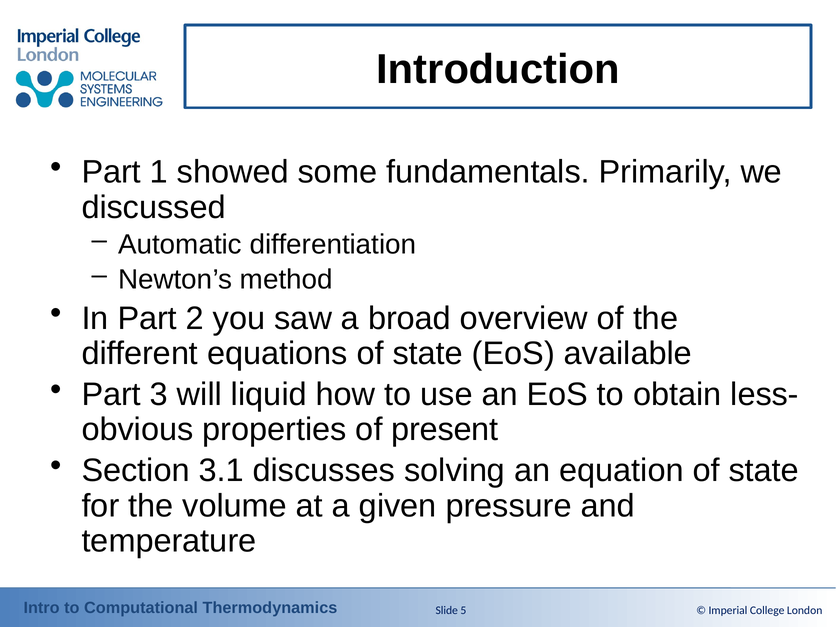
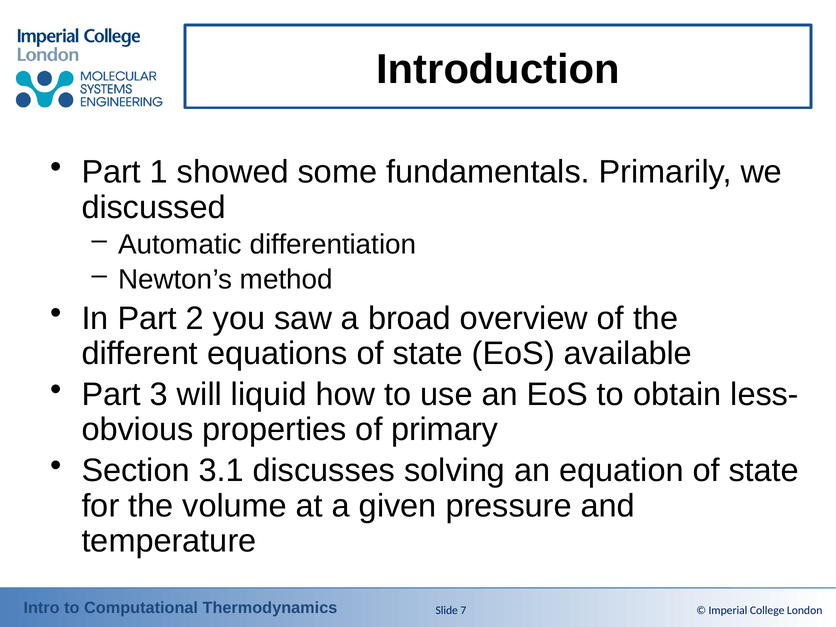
present: present -> primary
5: 5 -> 7
